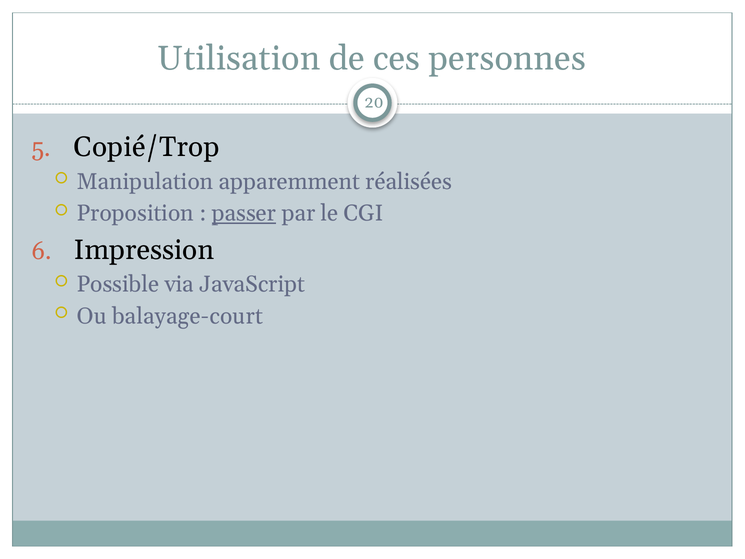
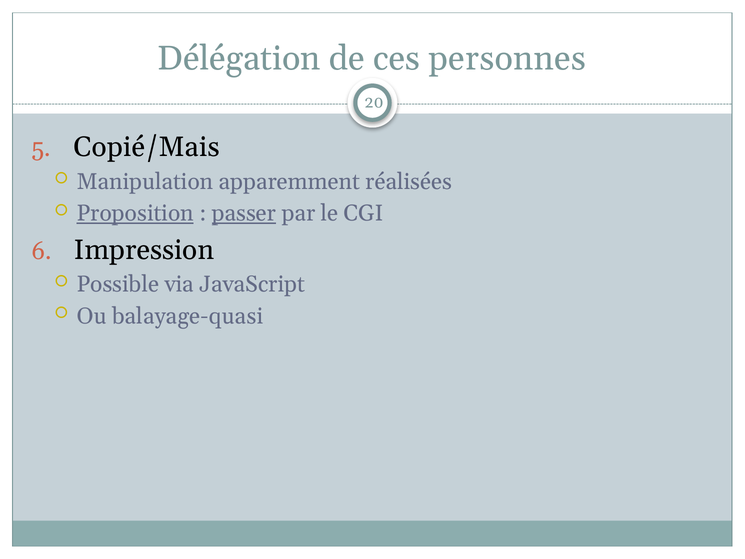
Utilisation: Utilisation -> Délégation
Copié/Trop: Copié/Trop -> Copié/Mais
Proposition underline: none -> present
balayage-court: balayage-court -> balayage-quasi
